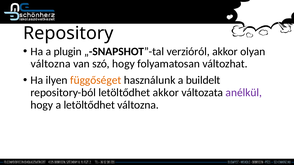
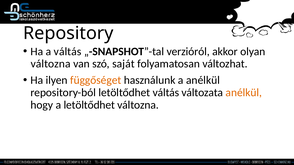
a plugin: plugin -> váltás
szó hogy: hogy -> saját
a buildelt: buildelt -> anélkül
letöltődhet akkor: akkor -> váltás
anélkül at (244, 93) colour: purple -> orange
